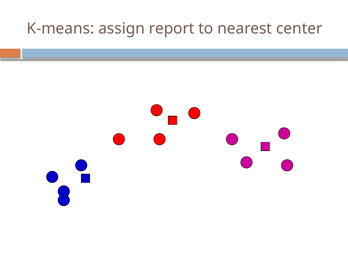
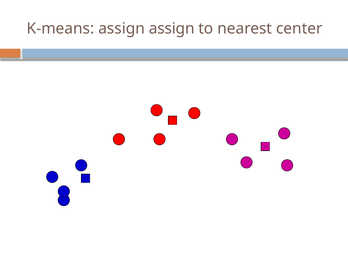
assign report: report -> assign
